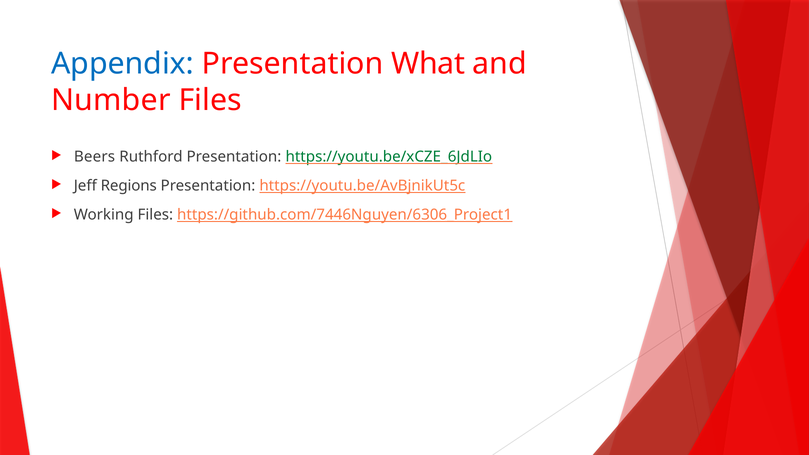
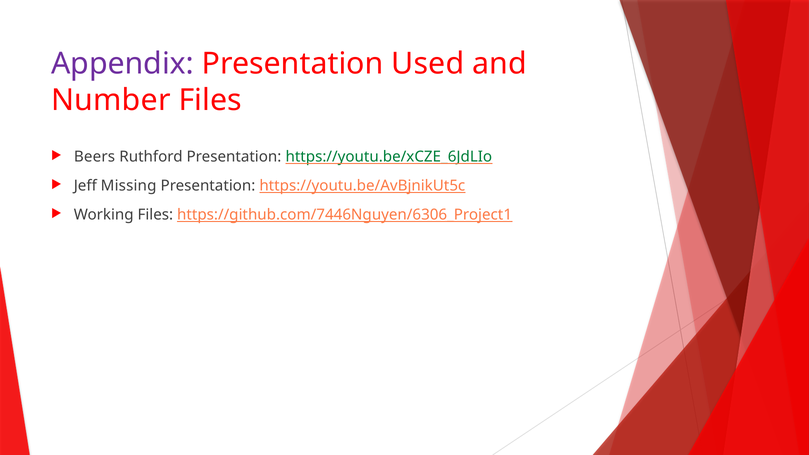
Appendix colour: blue -> purple
What: What -> Used
Regions: Regions -> Missing
